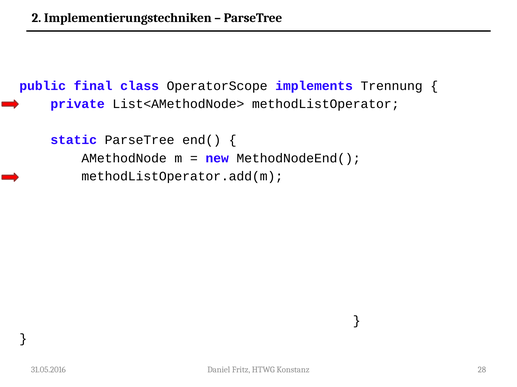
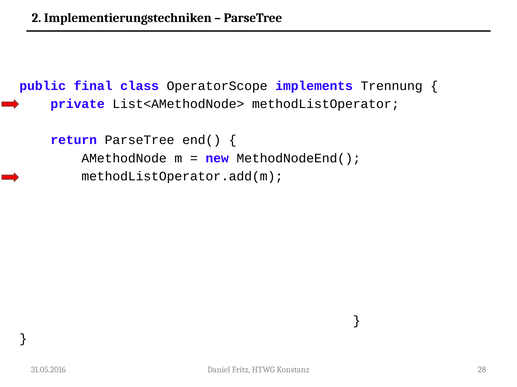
static: static -> return
